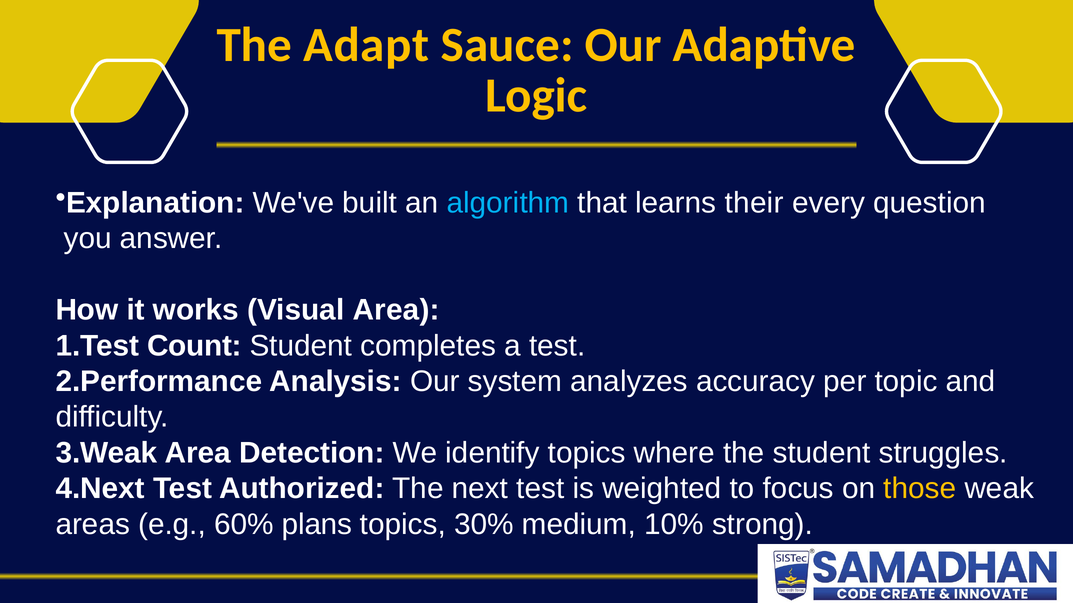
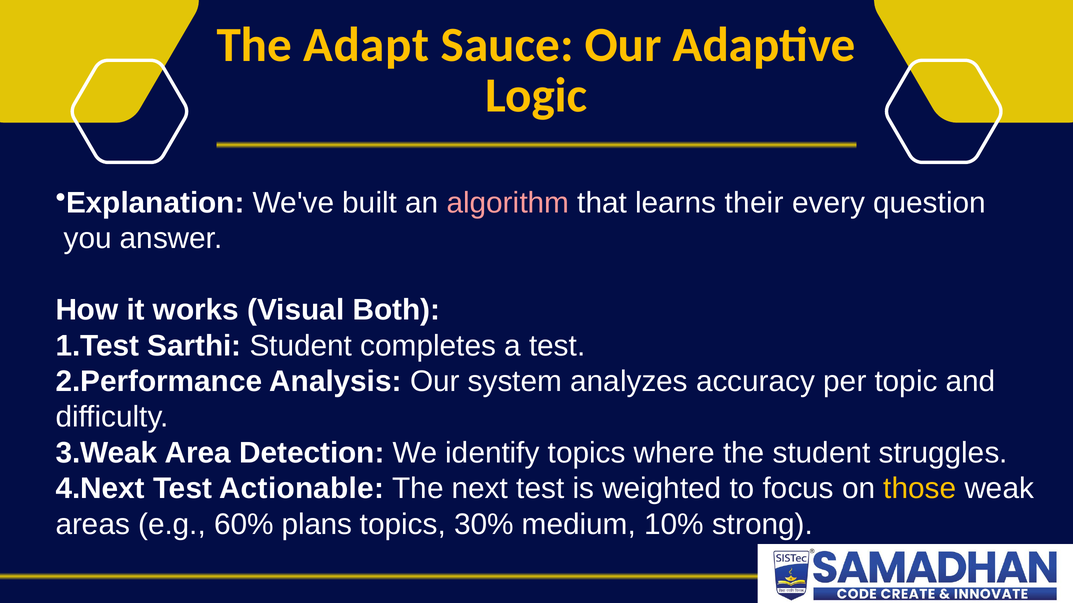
algorithm colour: light blue -> pink
Visual Area: Area -> Both
Count: Count -> Sarthi
Authorized: Authorized -> Actionable
